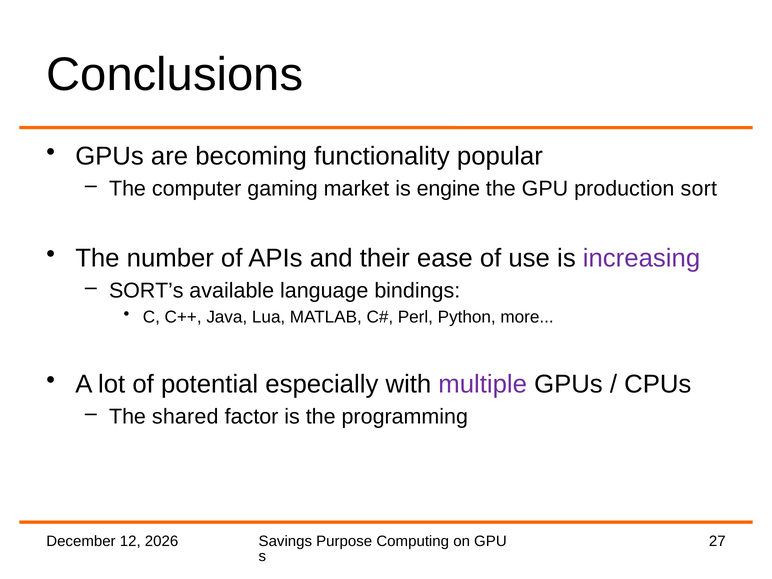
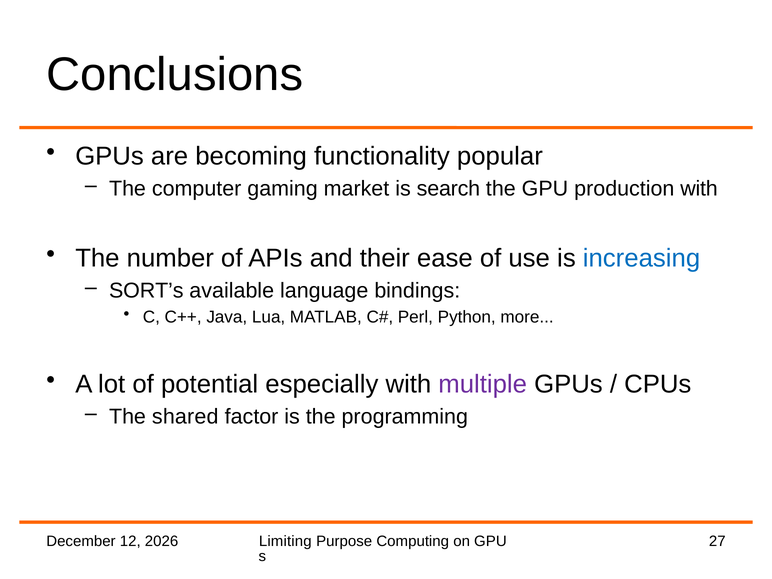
engine: engine -> search
production sort: sort -> with
increasing colour: purple -> blue
Savings: Savings -> Limiting
